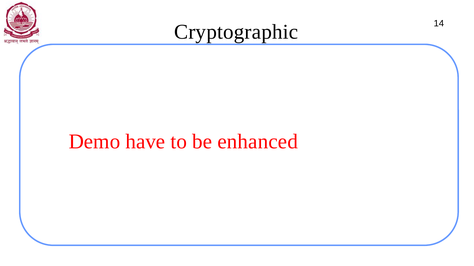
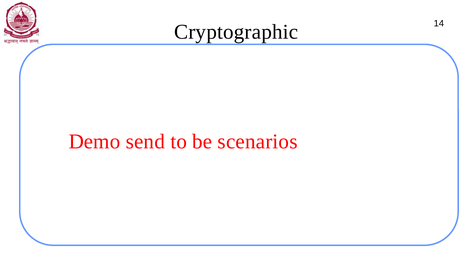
have: have -> send
enhanced: enhanced -> scenarios
